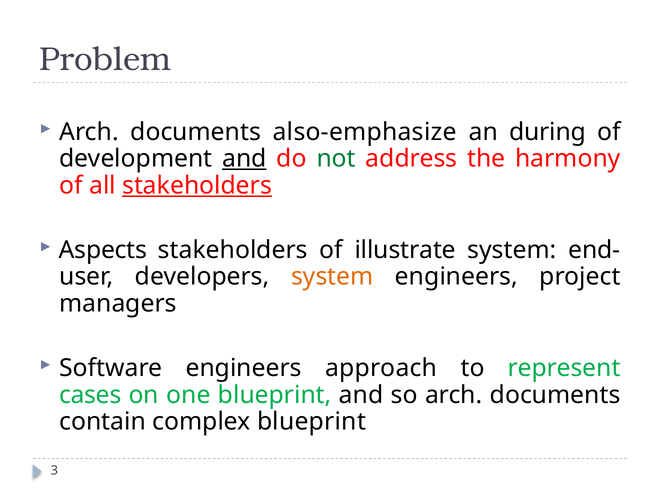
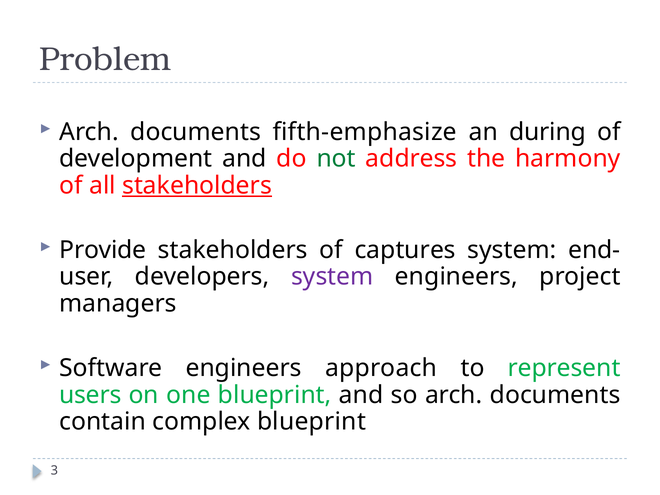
also-emphasize: also-emphasize -> fifth-emphasize
and at (244, 159) underline: present -> none
Aspects: Aspects -> Provide
illustrate: illustrate -> captures
system at (332, 277) colour: orange -> purple
cases: cases -> users
